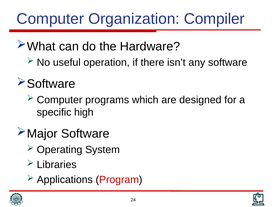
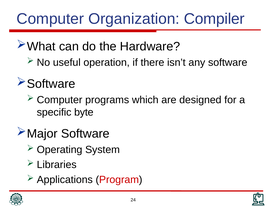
high: high -> byte
